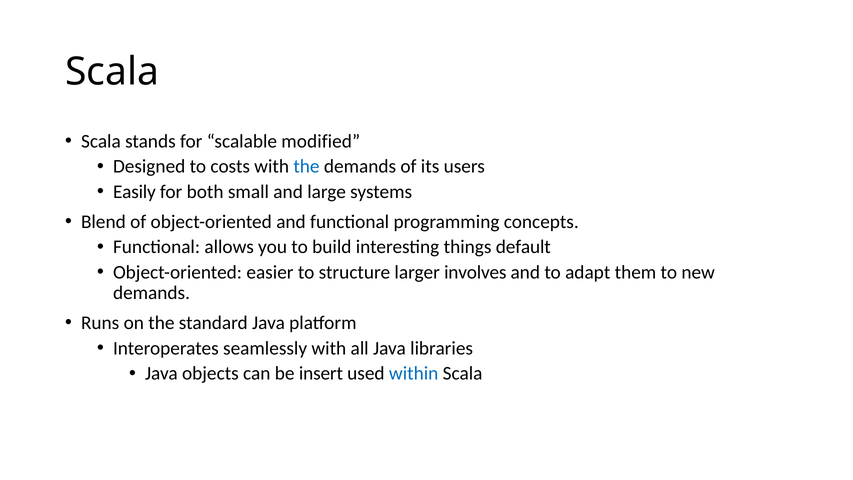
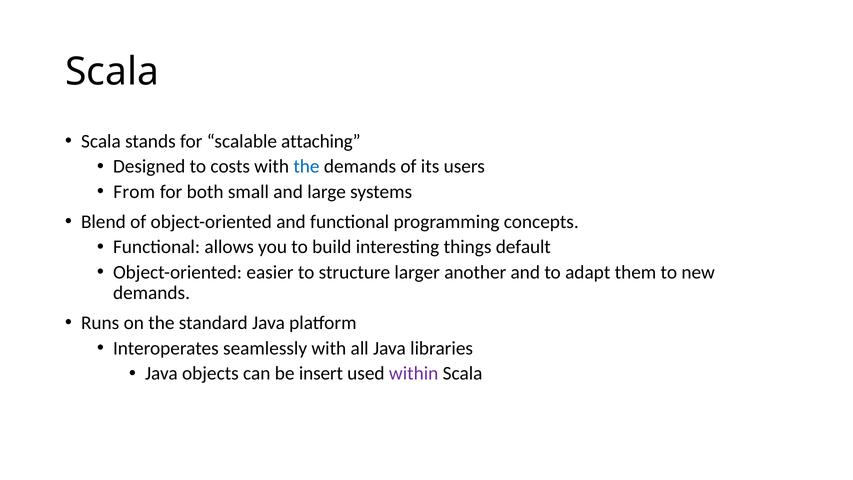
modified: modified -> attaching
Easily: Easily -> From
involves: involves -> another
within colour: blue -> purple
